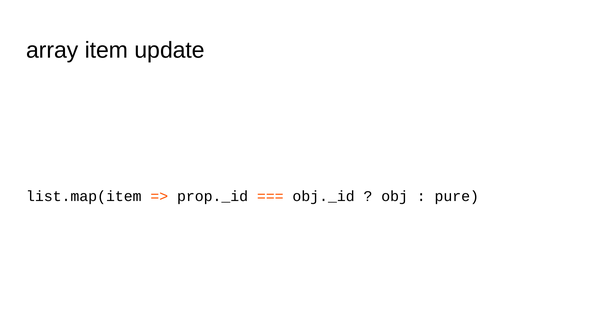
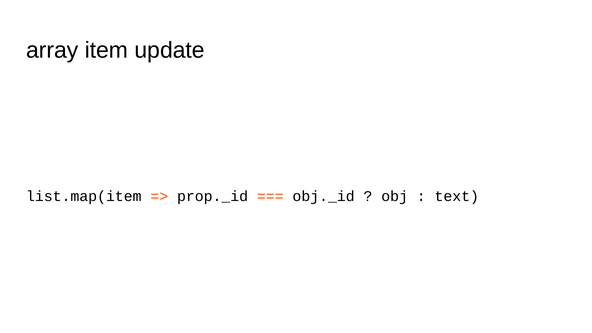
pure: pure -> text
